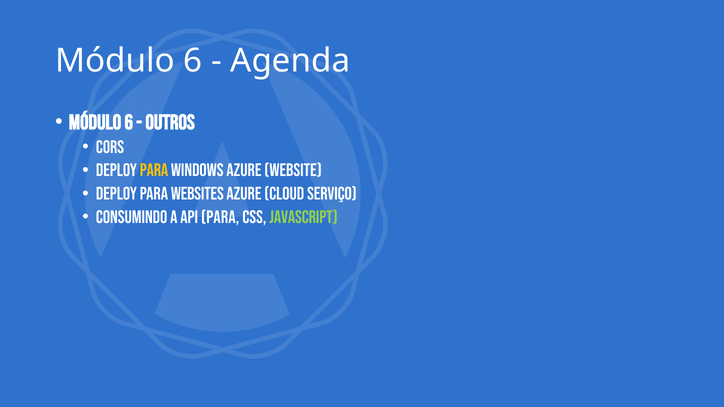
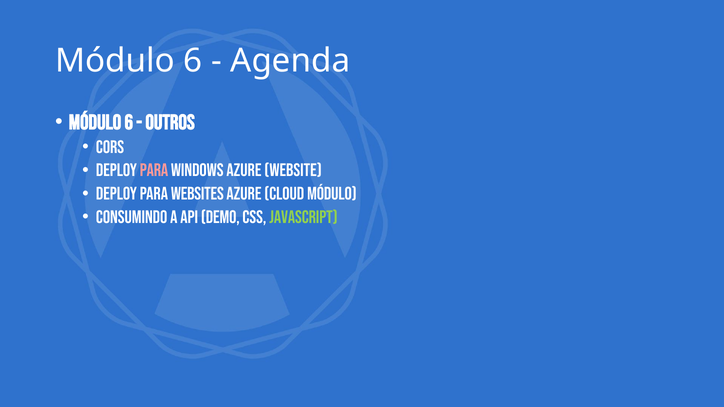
para at (154, 171) colour: yellow -> pink
Cloud Serviço: Serviço -> Módulo
API PARA: PARA -> DEMO
